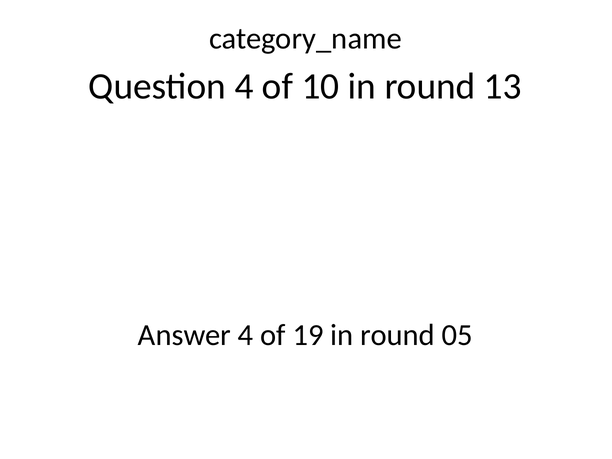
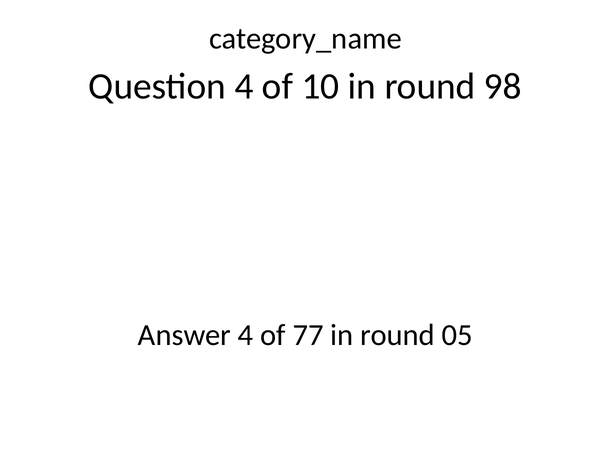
13: 13 -> 98
19: 19 -> 77
